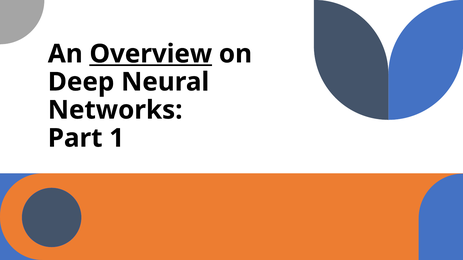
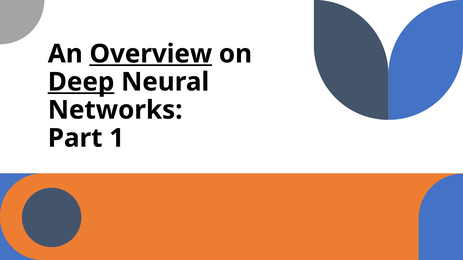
Deep underline: none -> present
